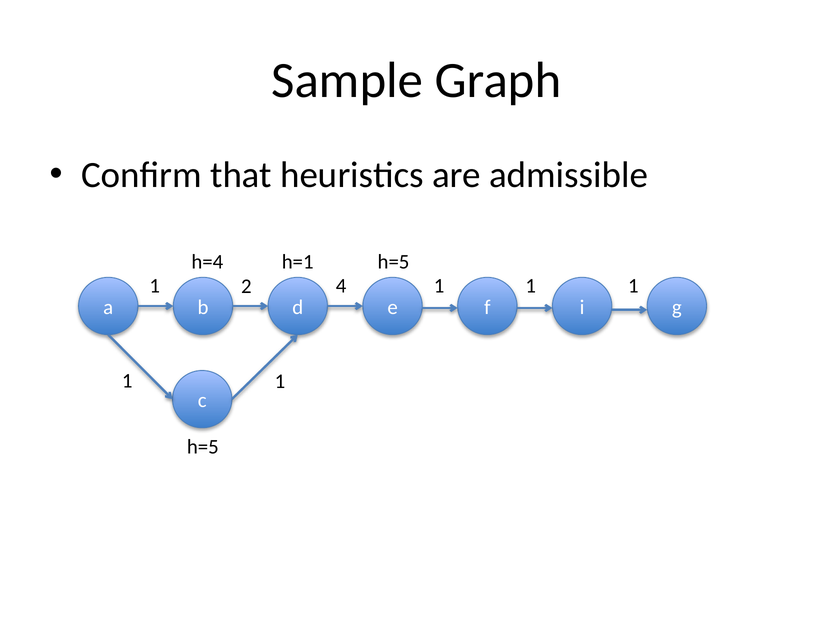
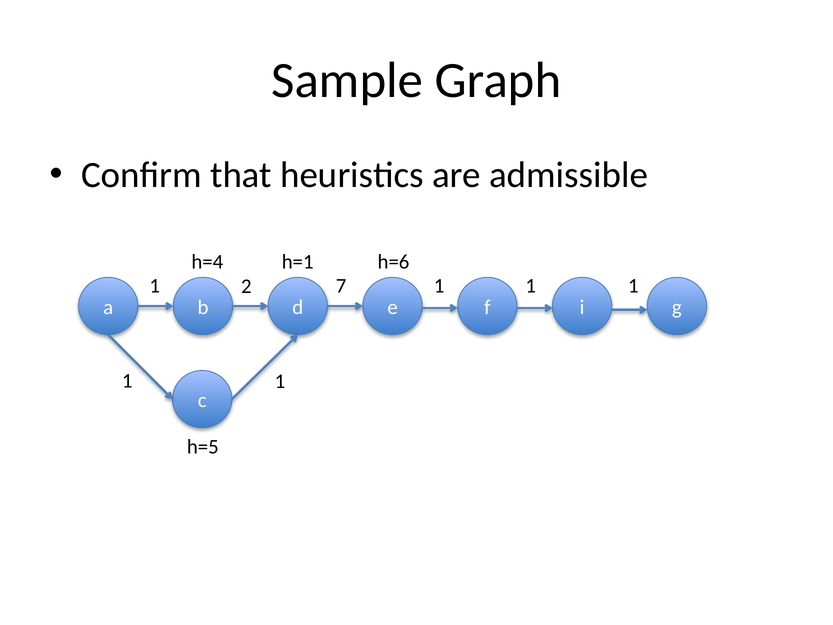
h=1 h=5: h=5 -> h=6
4: 4 -> 7
